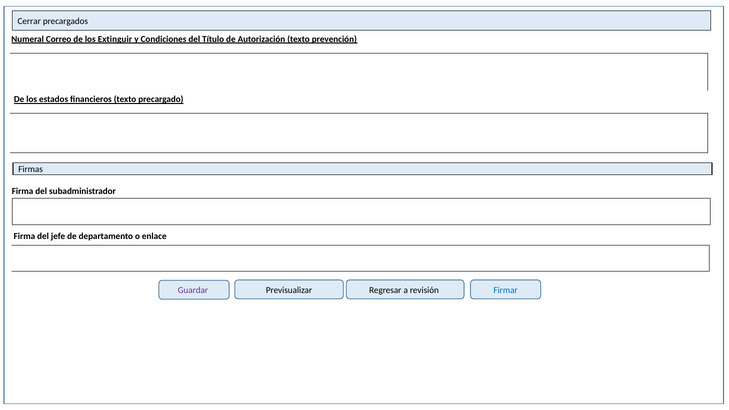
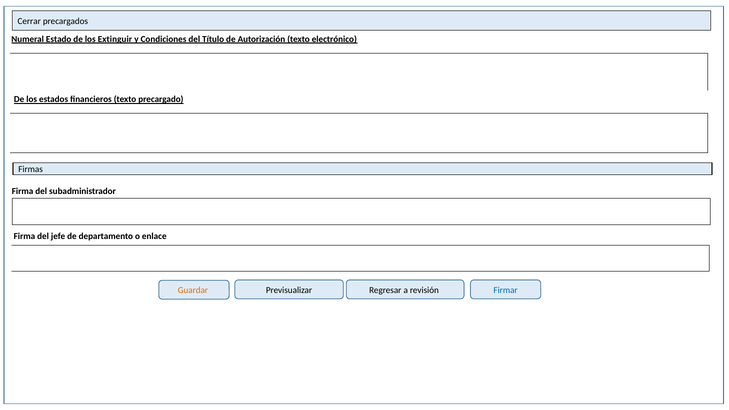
Correo: Correo -> Estado
prevención: prevención -> electrónico
Guardar colour: purple -> orange
